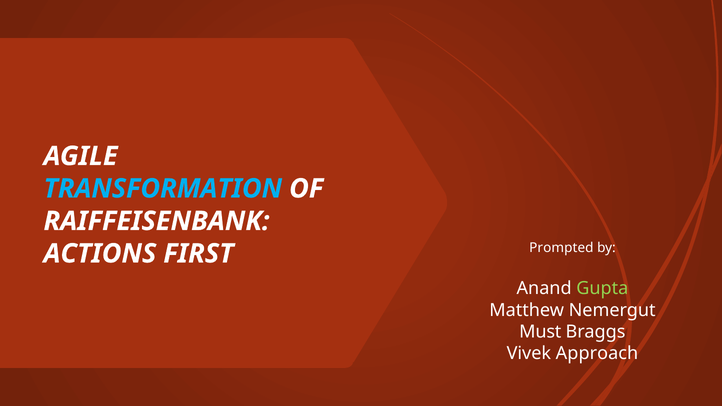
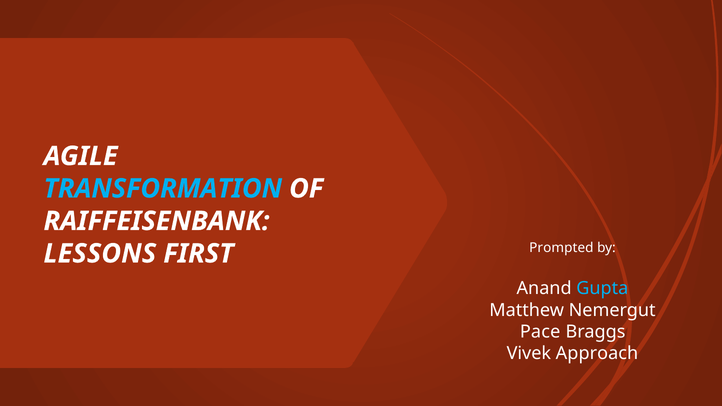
ACTIONS: ACTIONS -> LESSONS
Gupta colour: light green -> light blue
Must: Must -> Pace
